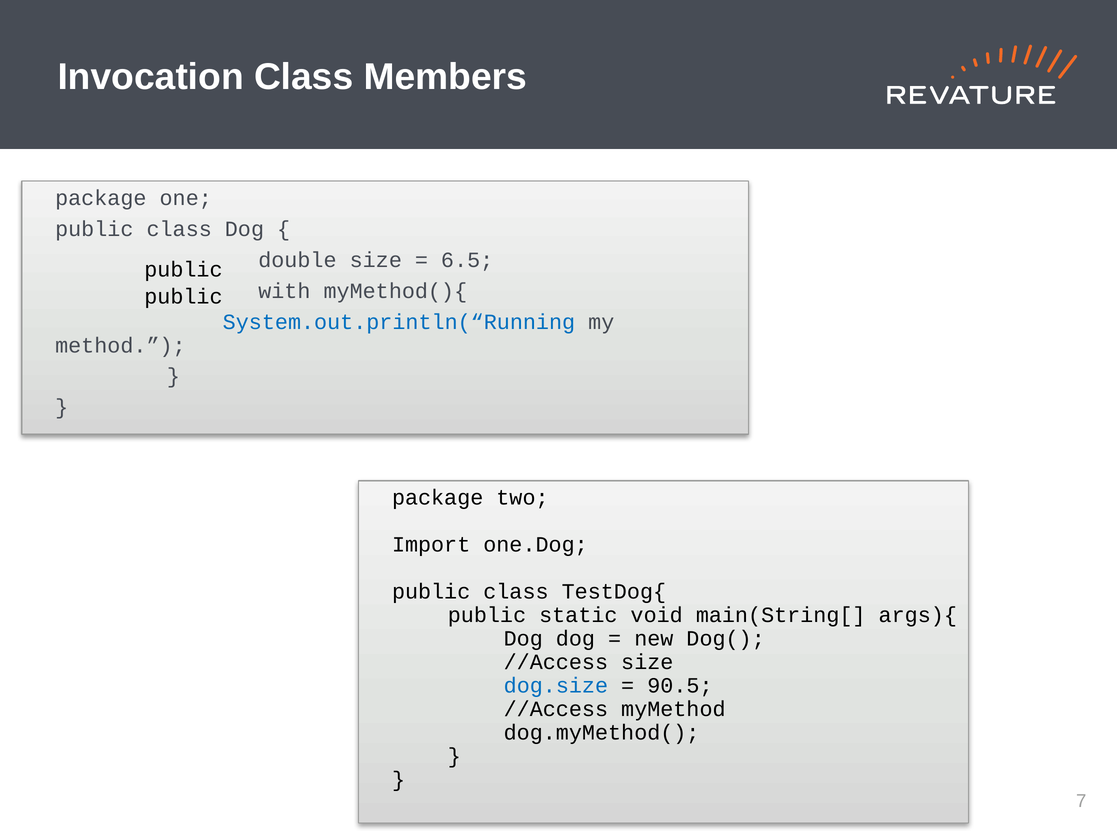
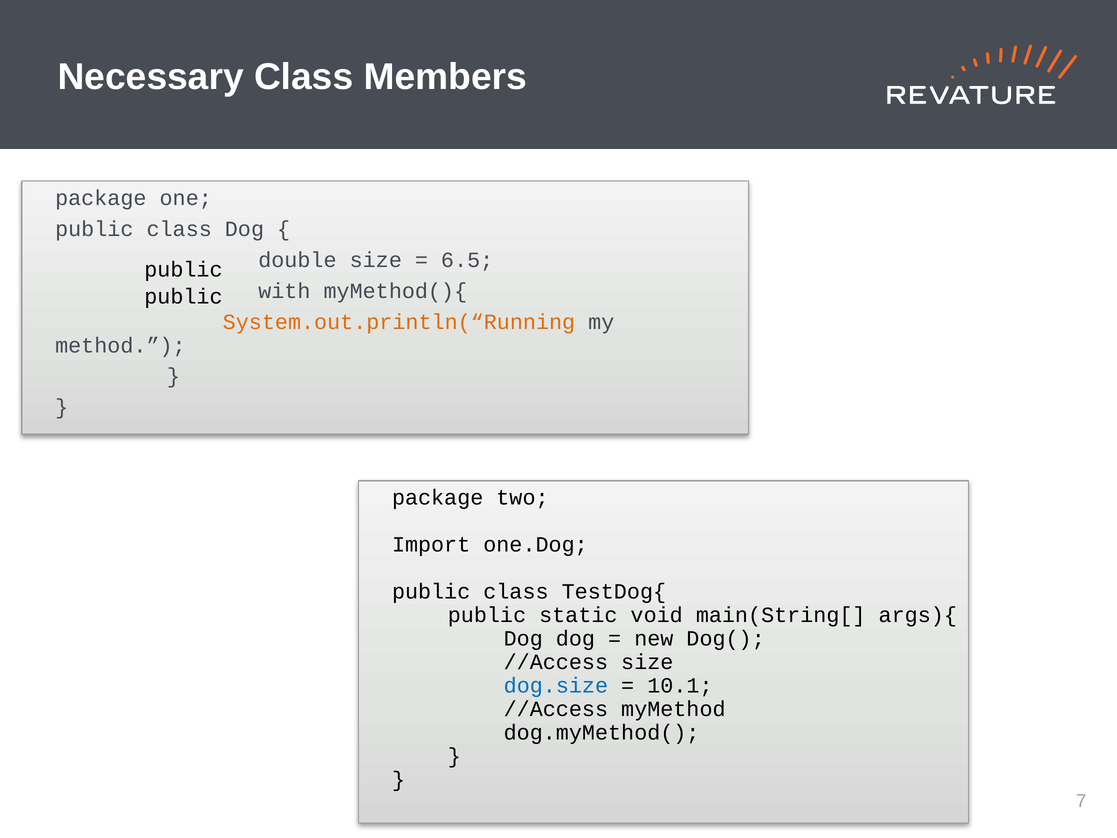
Invocation: Invocation -> Necessary
System.out.println(“Running colour: blue -> orange
90.5: 90.5 -> 10.1
